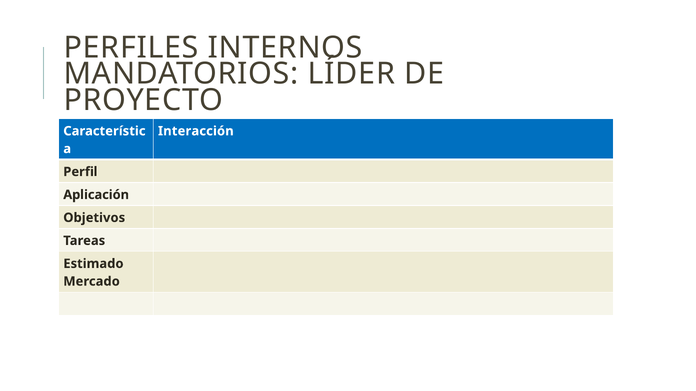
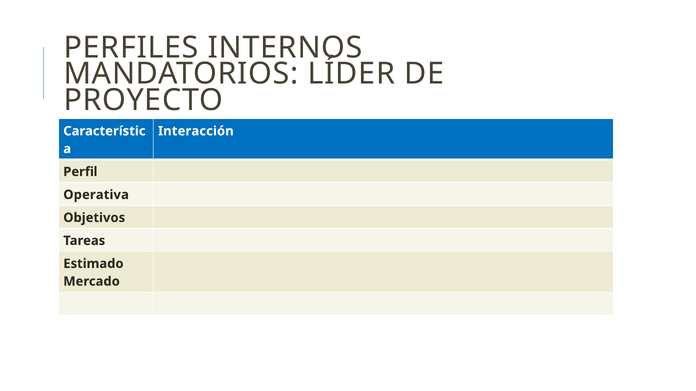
Aplicación: Aplicación -> Operativa
